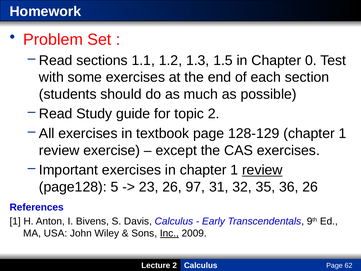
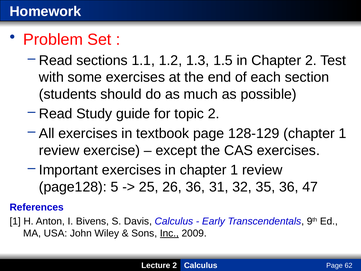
Chapter 0: 0 -> 2
review at (262, 170) underline: present -> none
23: 23 -> 25
26 97: 97 -> 36
36 26: 26 -> 47
